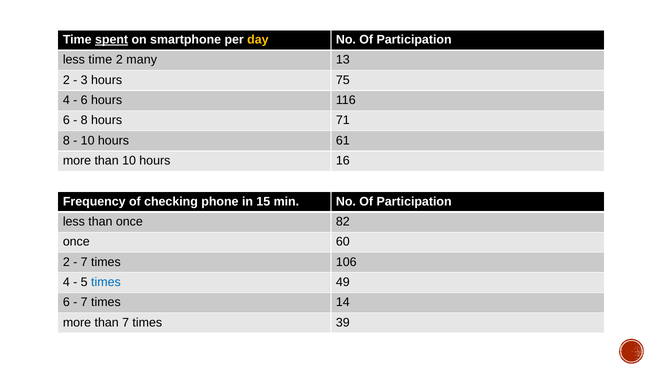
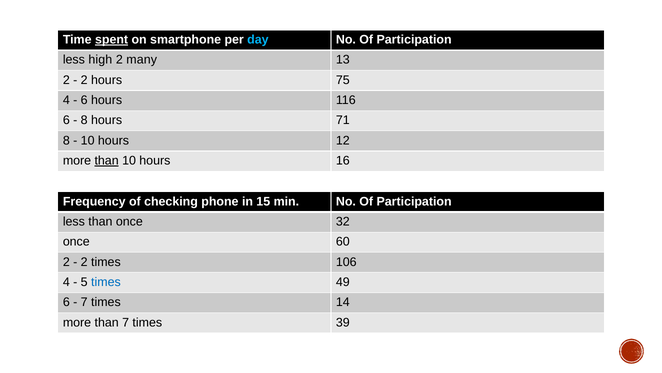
day colour: yellow -> light blue
less time: time -> high
3 at (84, 80): 3 -> 2
61: 61 -> 12
than at (107, 160) underline: none -> present
82: 82 -> 32
7 at (84, 261): 7 -> 2
